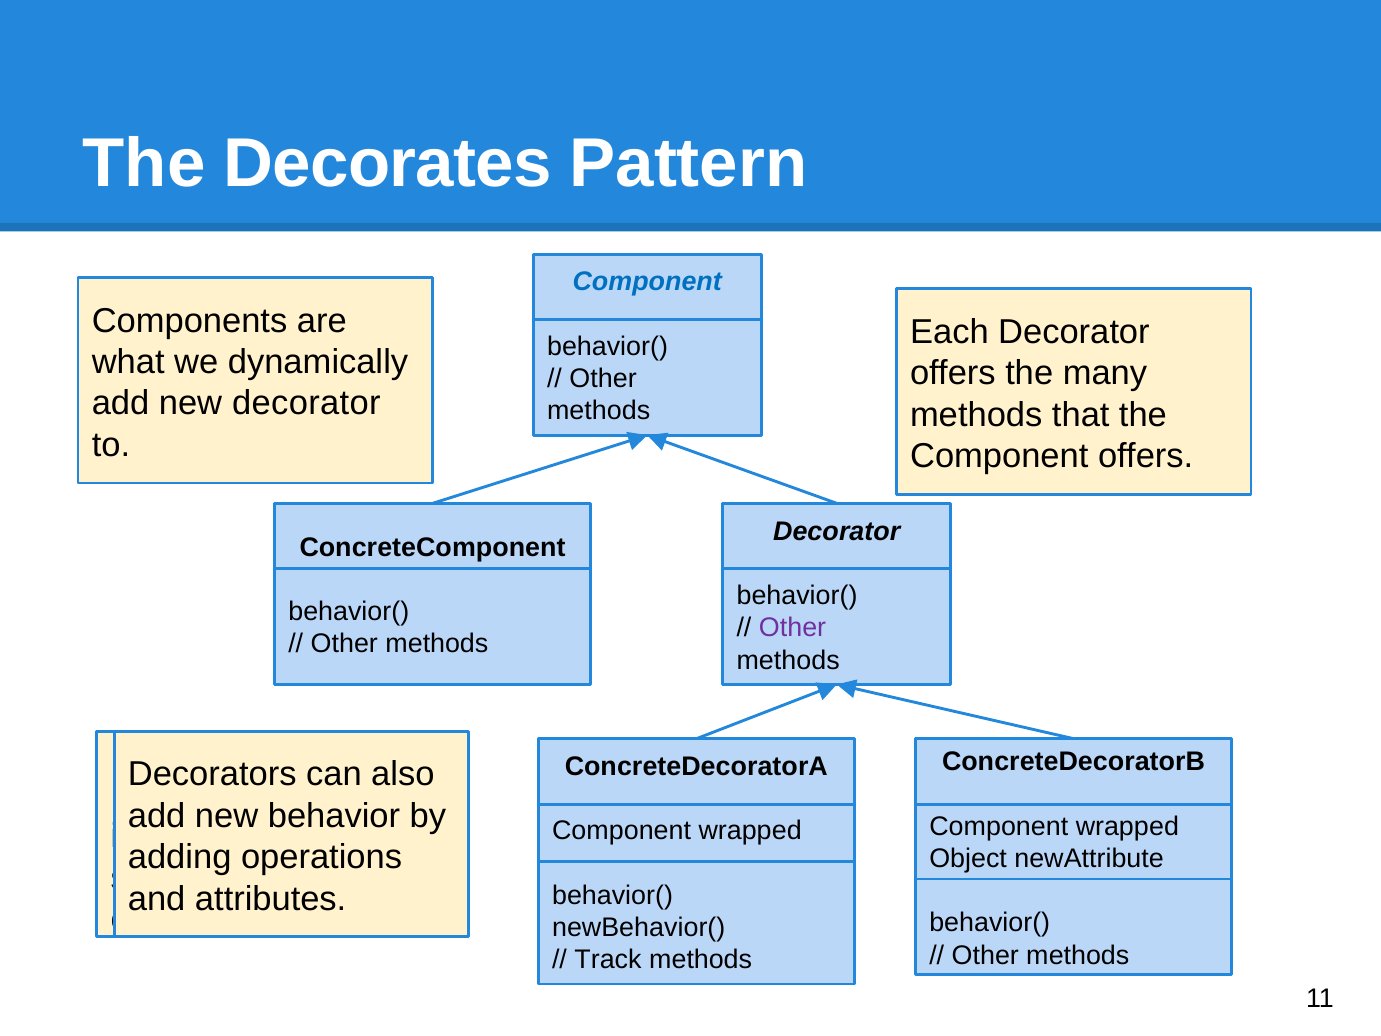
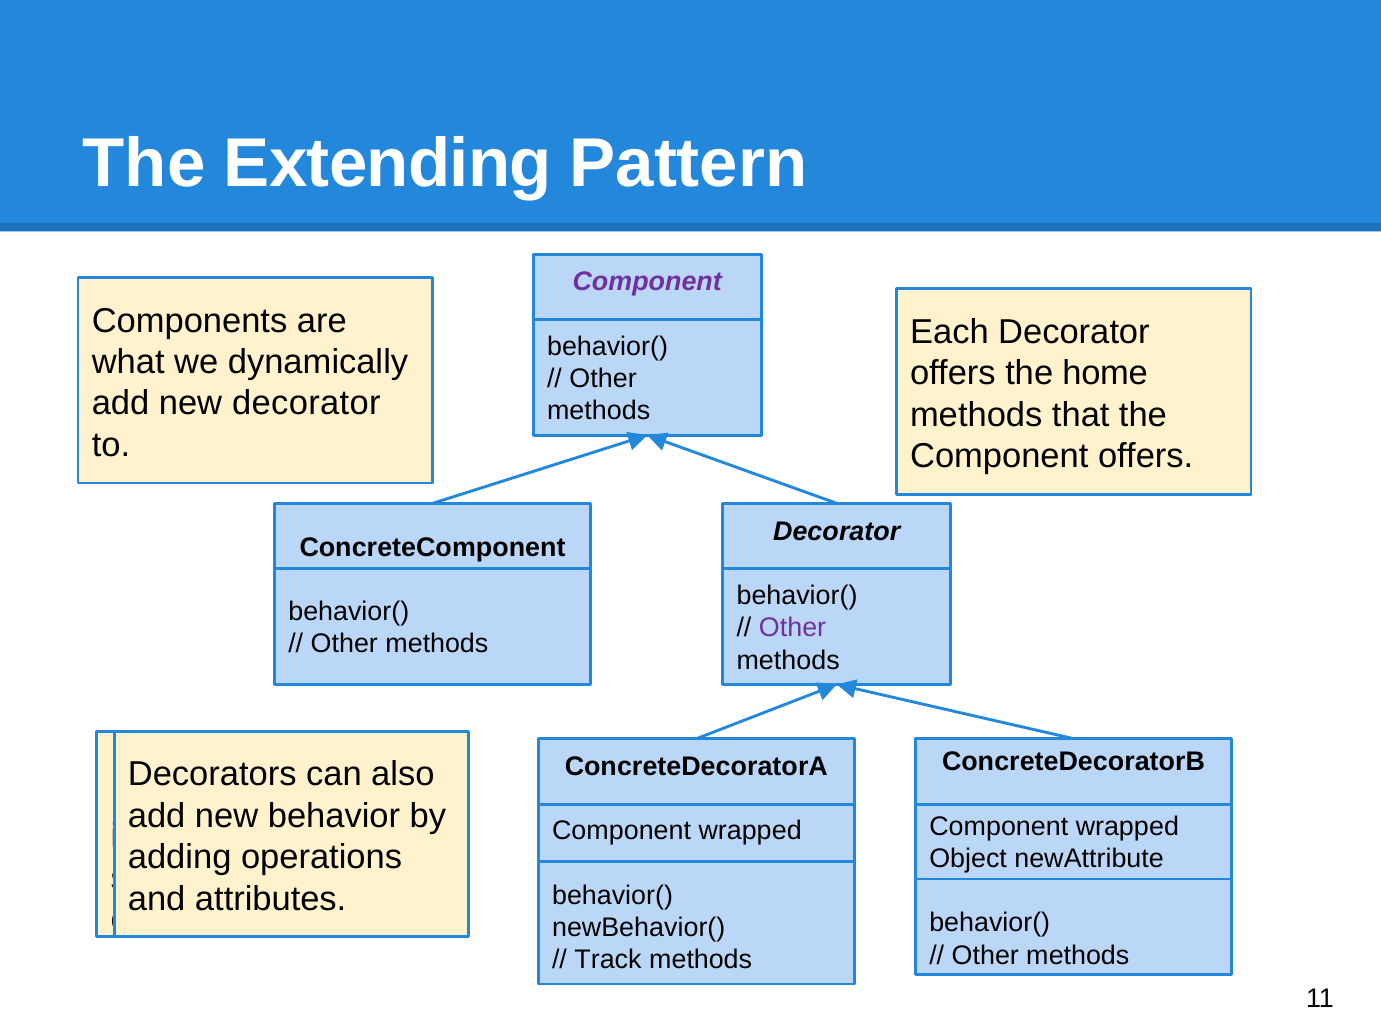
Decorates: Decorates -> Extending
Component at (647, 282) colour: blue -> purple
many: many -> home
